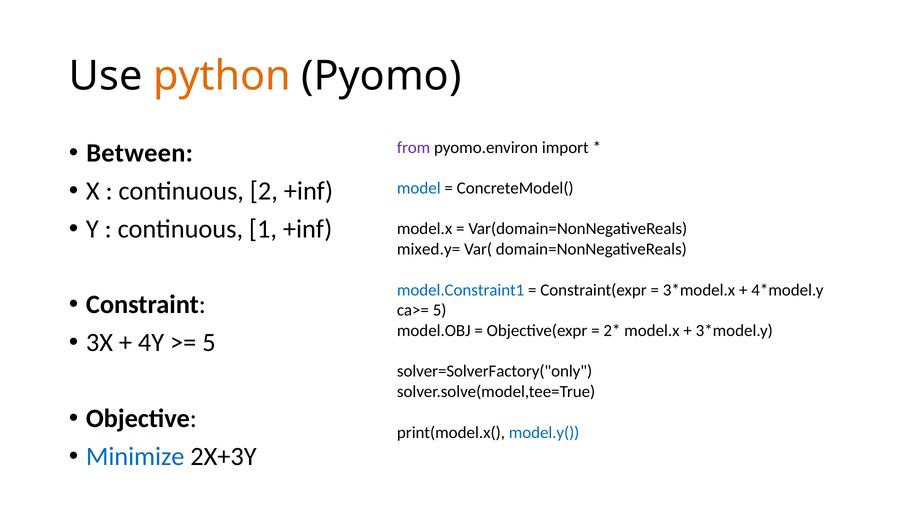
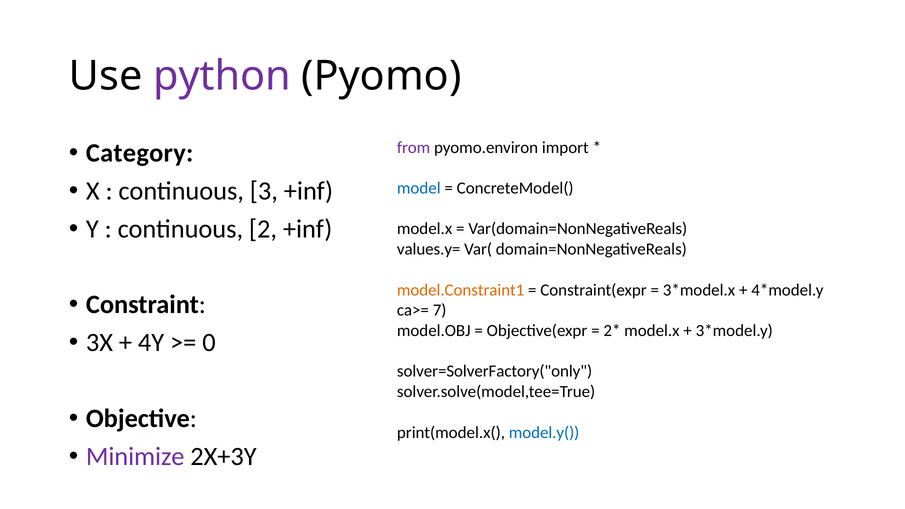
python colour: orange -> purple
Between: Between -> Category
2: 2 -> 3
1: 1 -> 2
mixed.y=: mixed.y= -> values.y=
model.Constraint1 colour: blue -> orange
ca>= 5: 5 -> 7
5 at (209, 343): 5 -> 0
Minimize colour: blue -> purple
